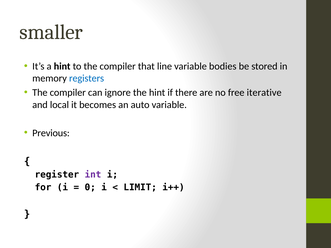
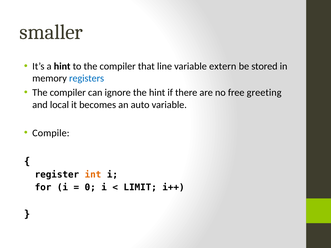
bodies: bodies -> extern
iterative: iterative -> greeting
Previous: Previous -> Compile
int colour: purple -> orange
